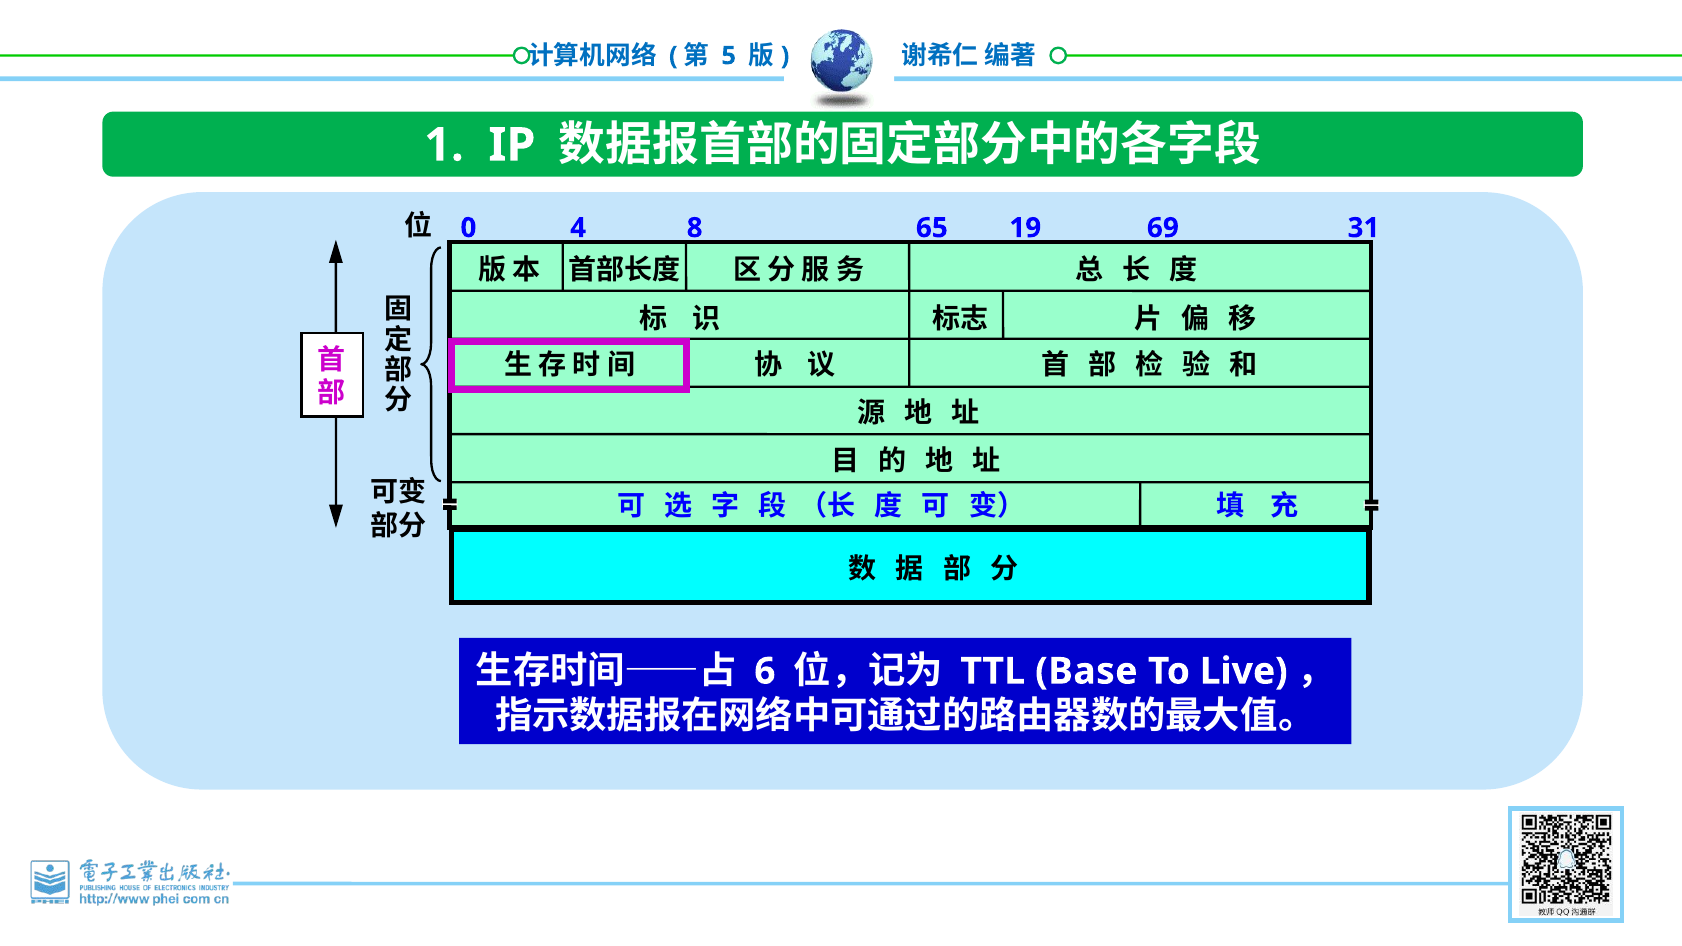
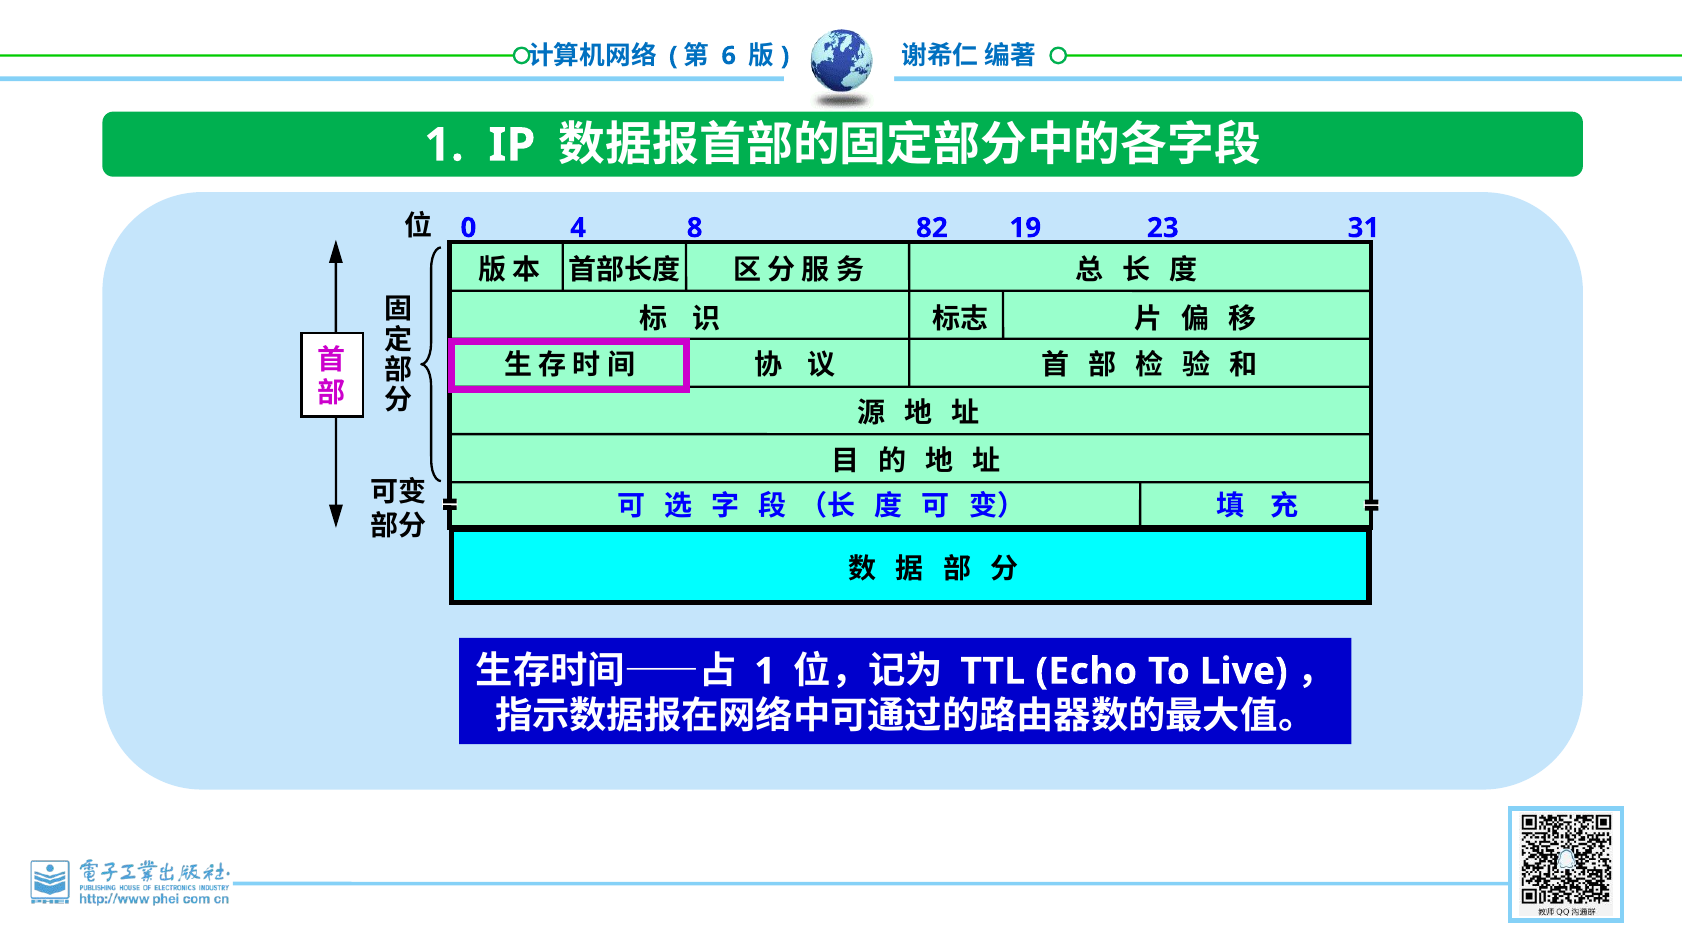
5: 5 -> 6
65: 65 -> 82
69: 69 -> 23
6 at (765, 671): 6 -> 1
Base: Base -> Echo
